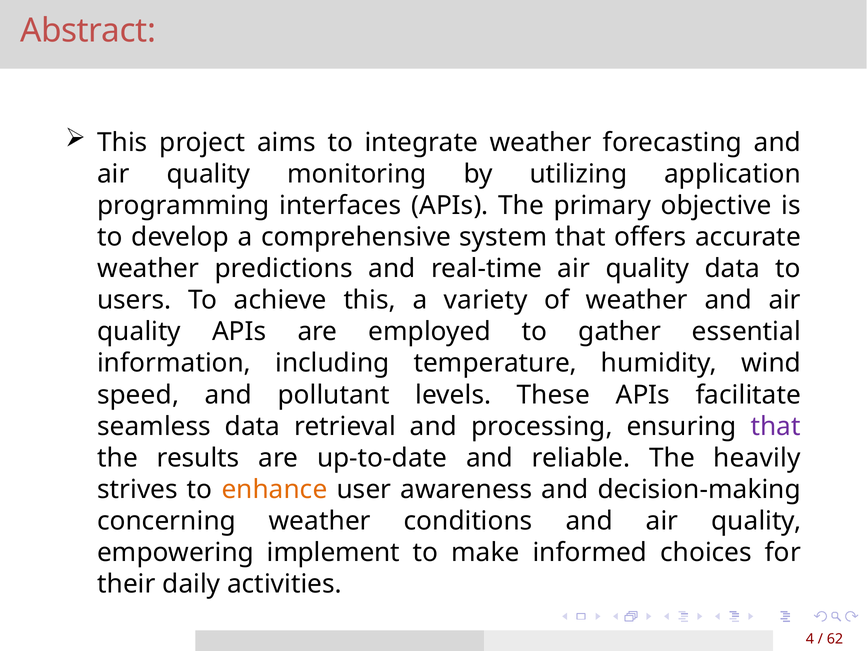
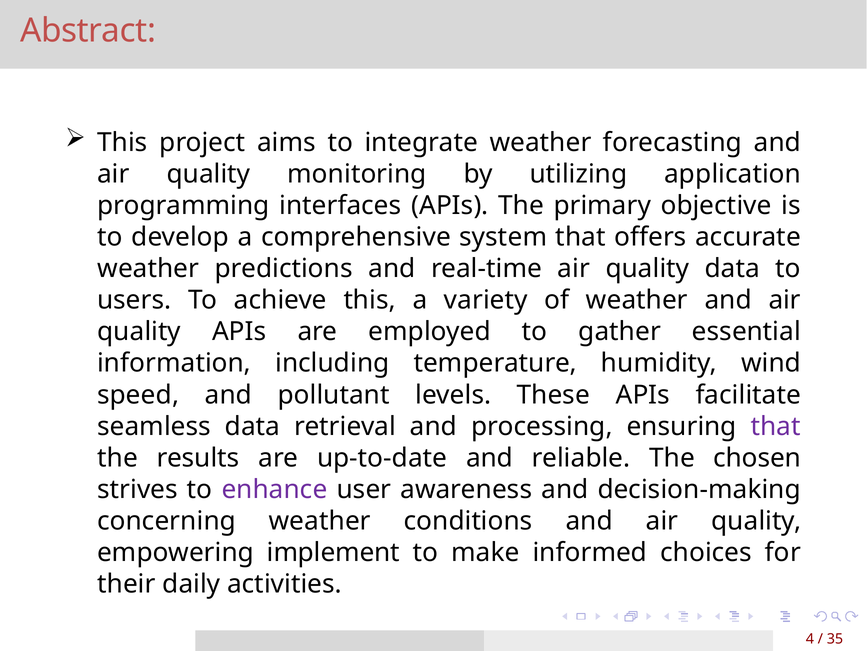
heavily: heavily -> chosen
enhance colour: orange -> purple
62: 62 -> 35
